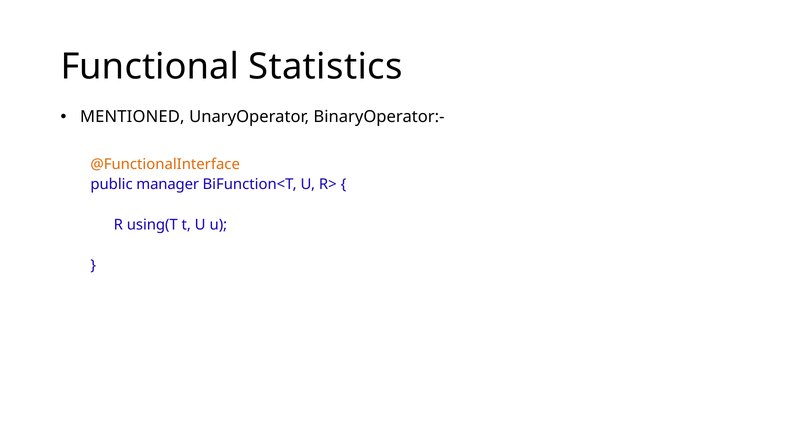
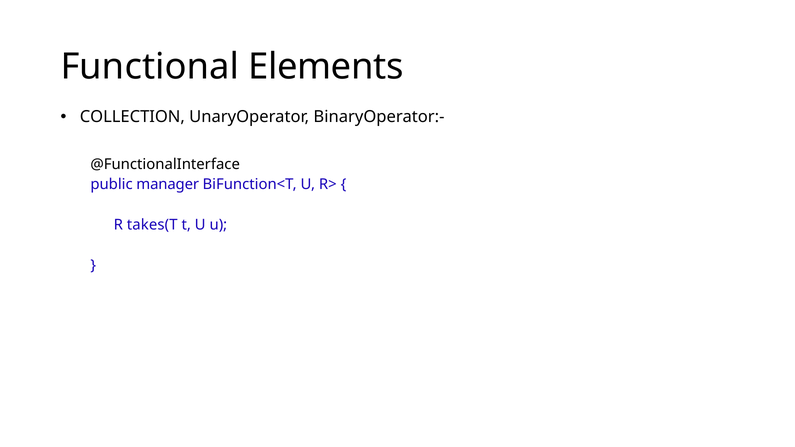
Statistics: Statistics -> Elements
MENTIONED: MENTIONED -> COLLECTION
@FunctionalInterface colour: orange -> black
using(T: using(T -> takes(T
